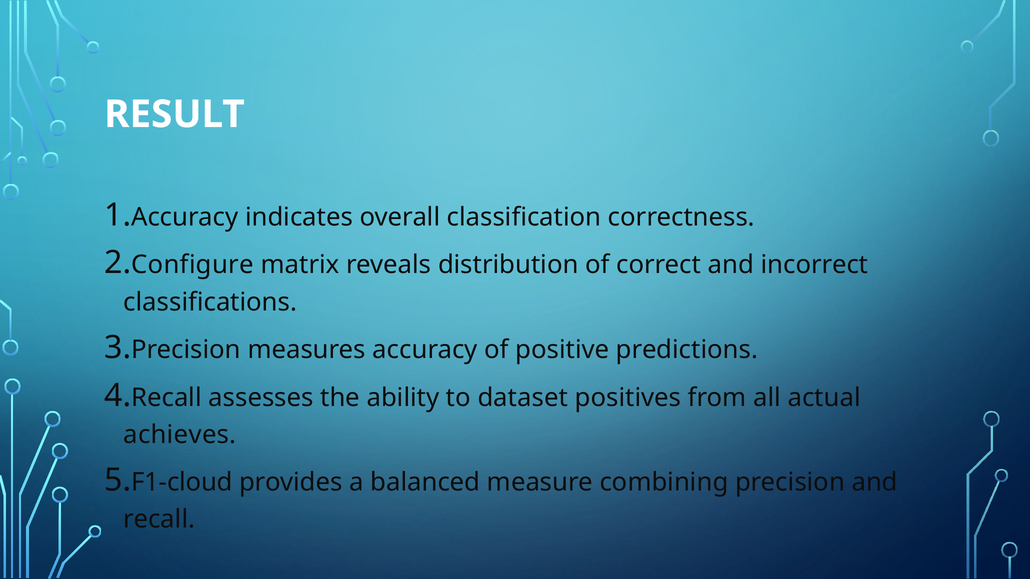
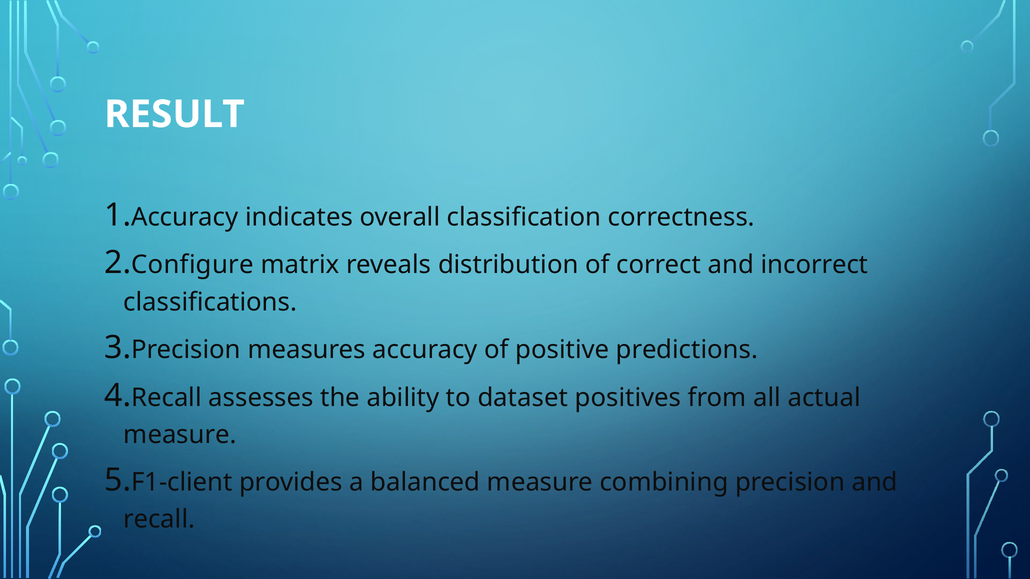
achieves at (180, 435): achieves -> measure
F1-cloud: F1-cloud -> F1-client
